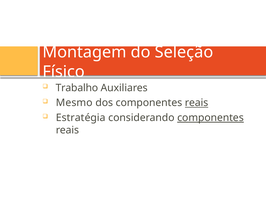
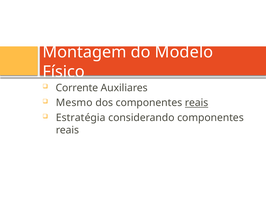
Seleção: Seleção -> Modelo
Trabalho: Trabalho -> Corrente
componentes at (210, 118) underline: present -> none
